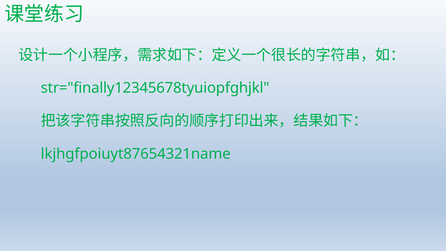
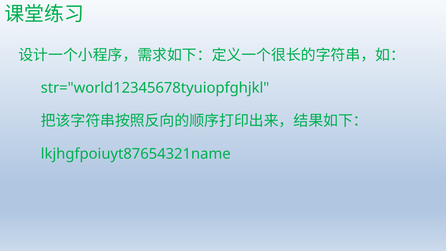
str="finally12345678tyuiopfghjkl: str="finally12345678tyuiopfghjkl -> str="world12345678tyuiopfghjkl
